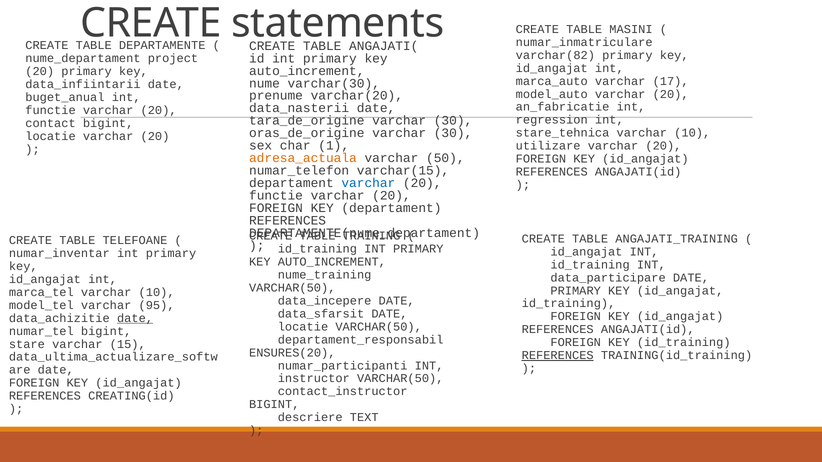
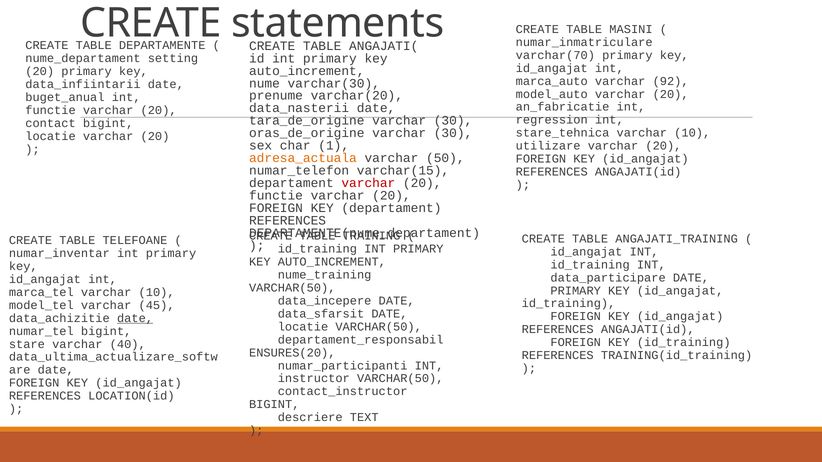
varchar(82: varchar(82 -> varchar(70
project: project -> setting
17: 17 -> 92
varchar at (368, 183) colour: blue -> red
95: 95 -> 45
15: 15 -> 40
REFERENCES at (558, 356) underline: present -> none
CREATING(id: CREATING(id -> LOCATION(id
